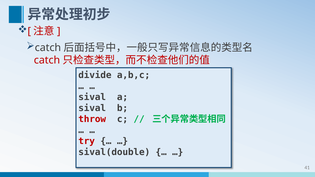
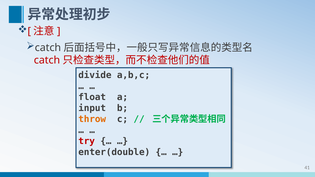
sival at (92, 97): sival -> float
sival at (92, 108): sival -> input
throw colour: red -> orange
sival(double: sival(double -> enter(double
